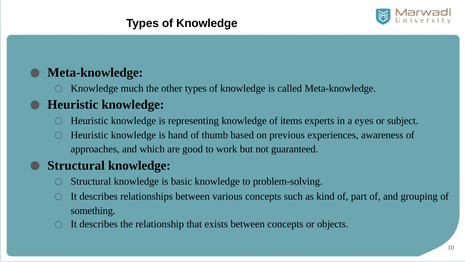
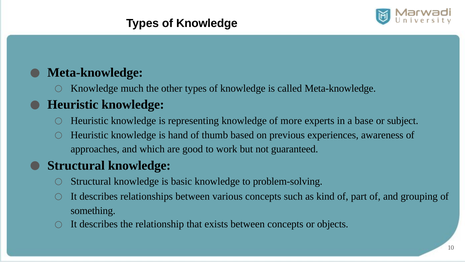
items: items -> more
eyes: eyes -> base
